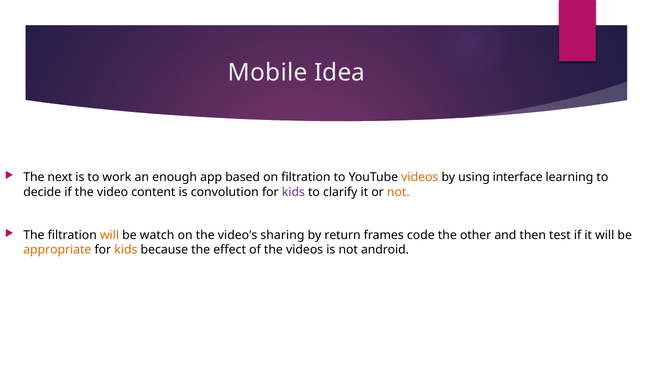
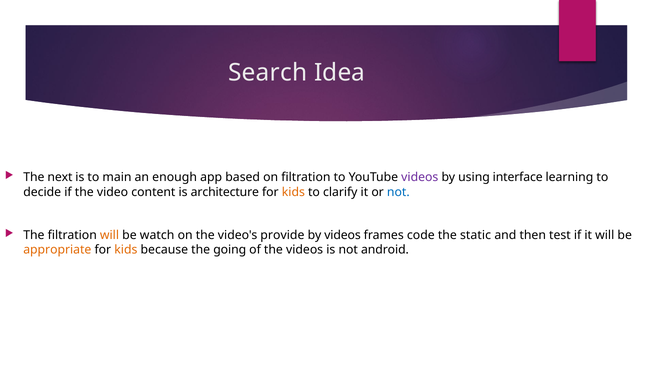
Mobile: Mobile -> Search
work: work -> main
videos at (420, 178) colour: orange -> purple
convolution: convolution -> architecture
kids at (293, 192) colour: purple -> orange
not at (398, 192) colour: orange -> blue
sharing: sharing -> provide
by return: return -> videos
other: other -> static
effect: effect -> going
